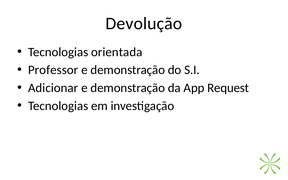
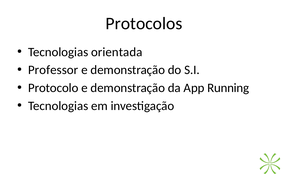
Devolução: Devolução -> Protocolos
Adicionar: Adicionar -> Protocolo
Request: Request -> Running
